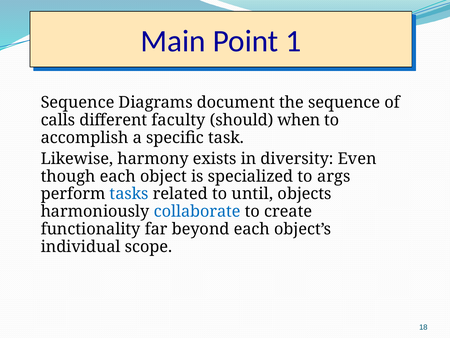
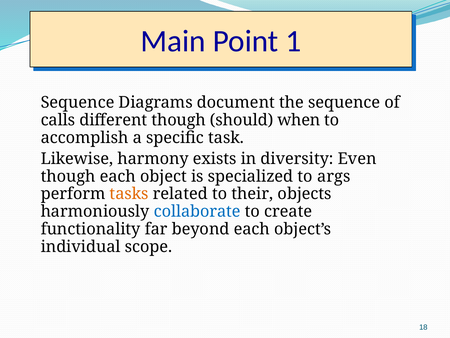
different faculty: faculty -> though
tasks colour: blue -> orange
until: until -> their
